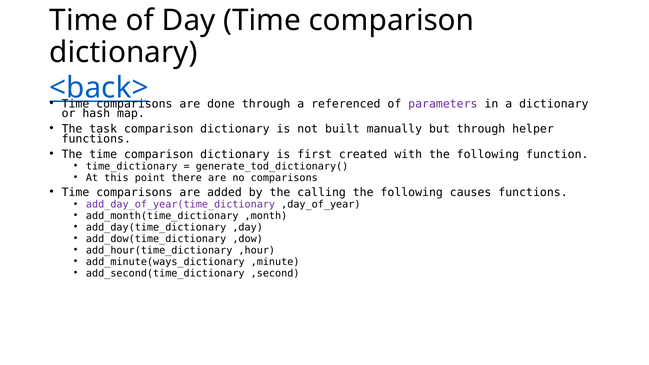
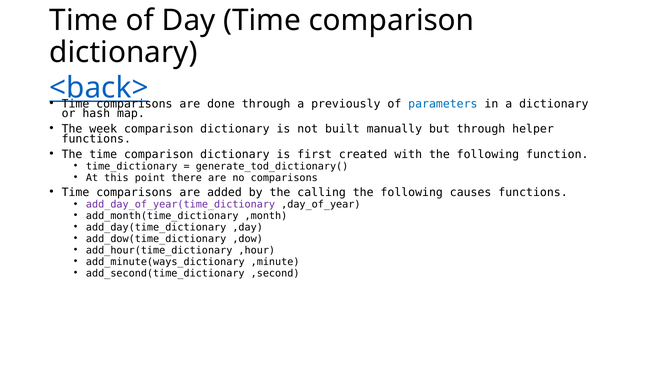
referenced: referenced -> previously
parameters colour: purple -> blue
task: task -> week
